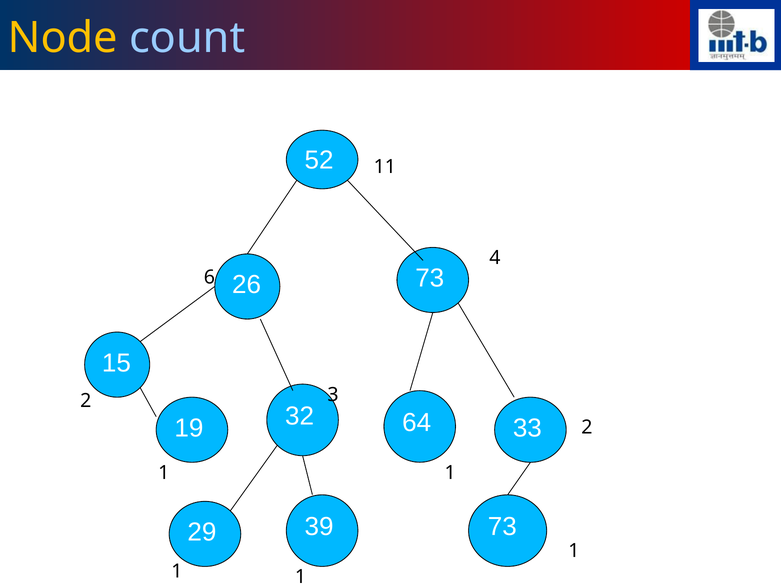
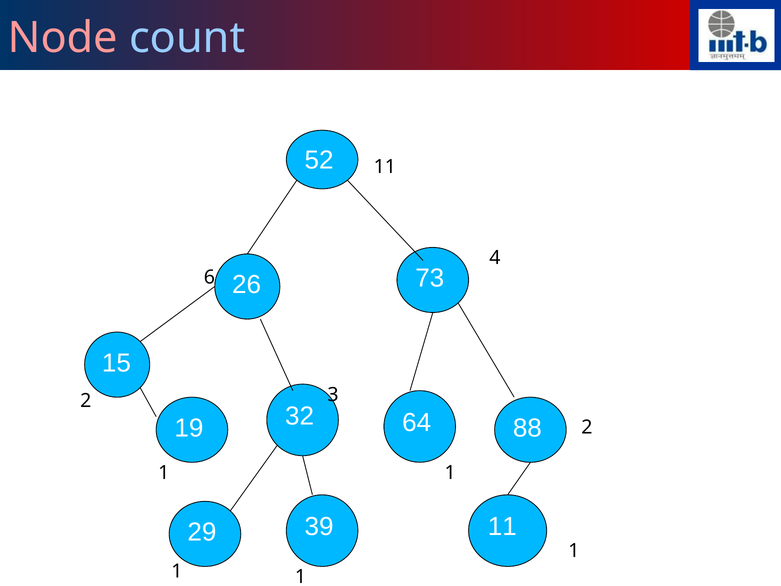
Node colour: yellow -> pink
33: 33 -> 88
39 73: 73 -> 11
